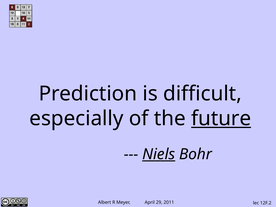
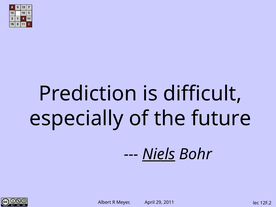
future underline: present -> none
